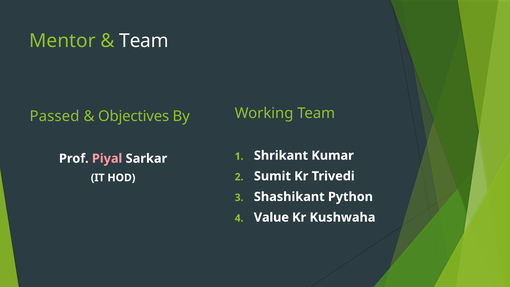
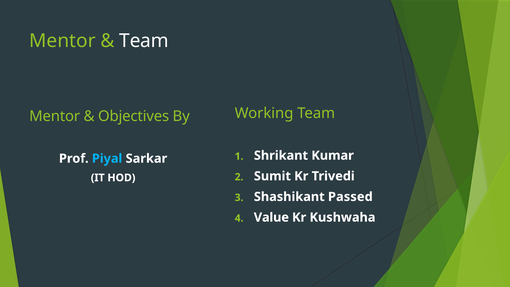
Passed at (54, 116): Passed -> Mentor
Piyal colour: pink -> light blue
Python: Python -> Passed
